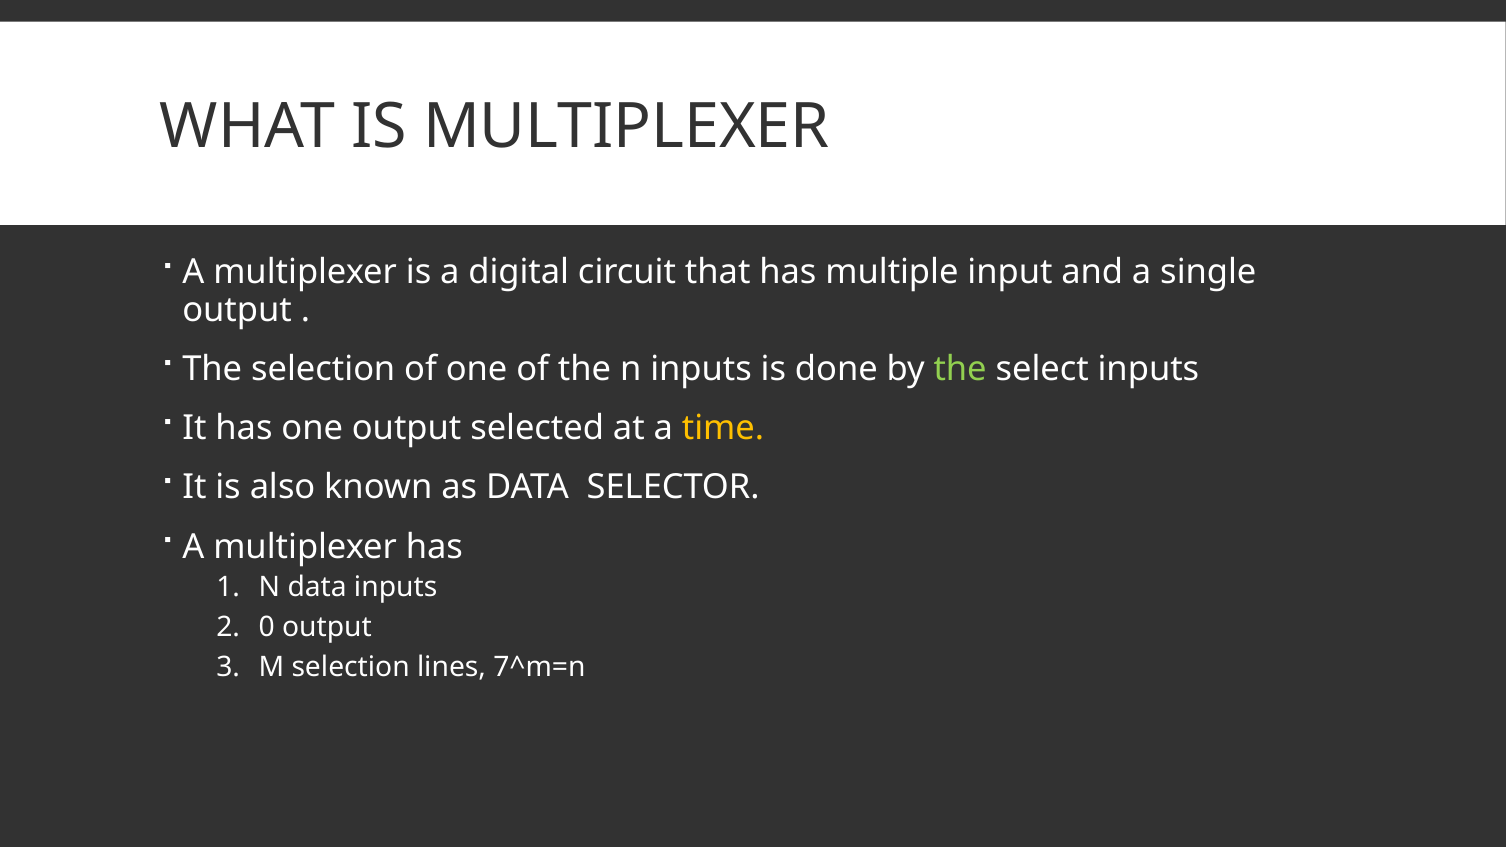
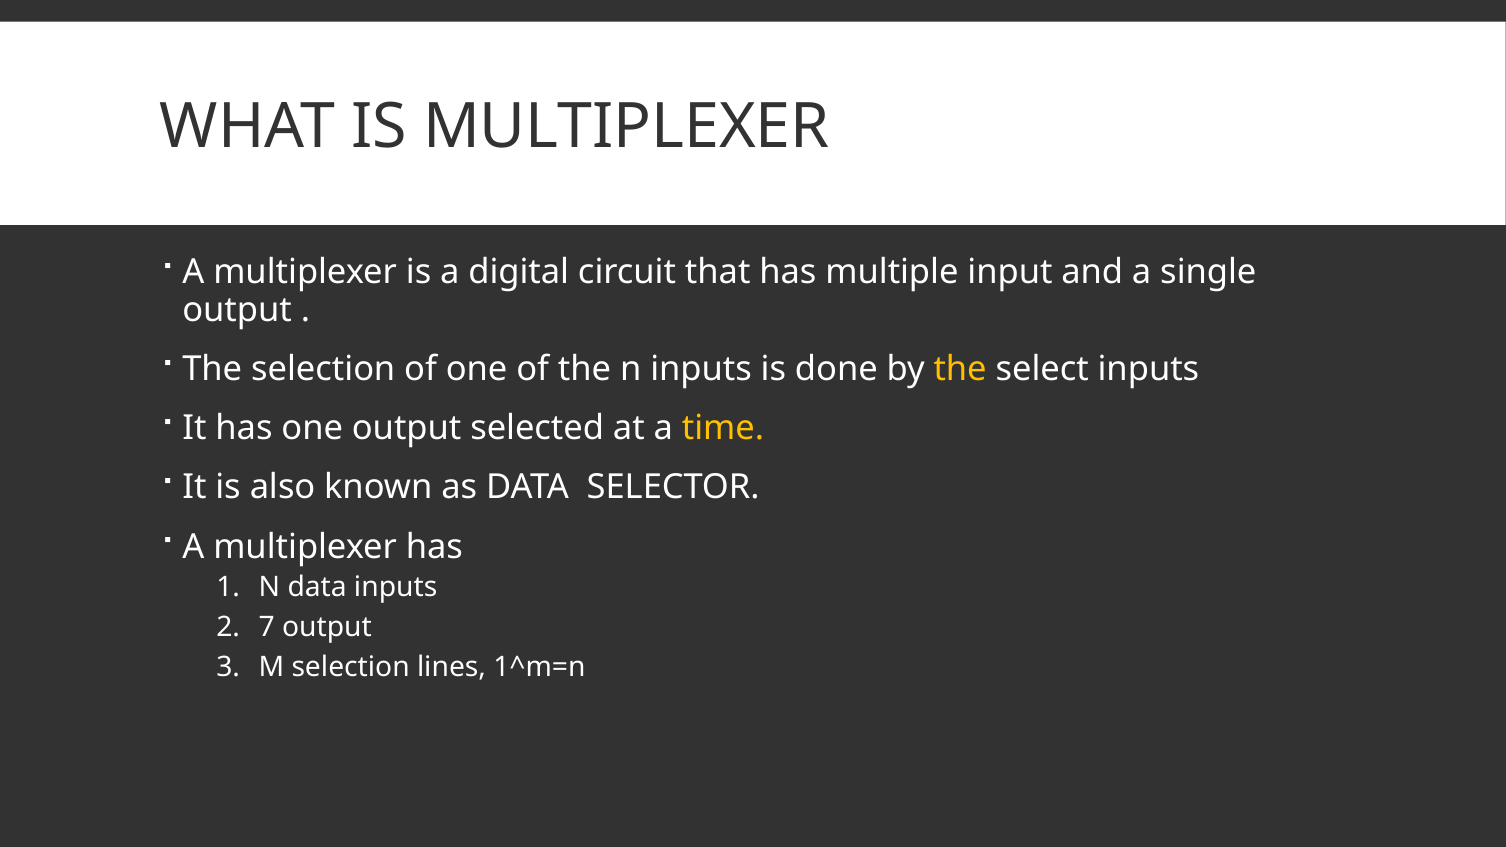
the at (960, 369) colour: light green -> yellow
0: 0 -> 7
7^m=n: 7^m=n -> 1^m=n
